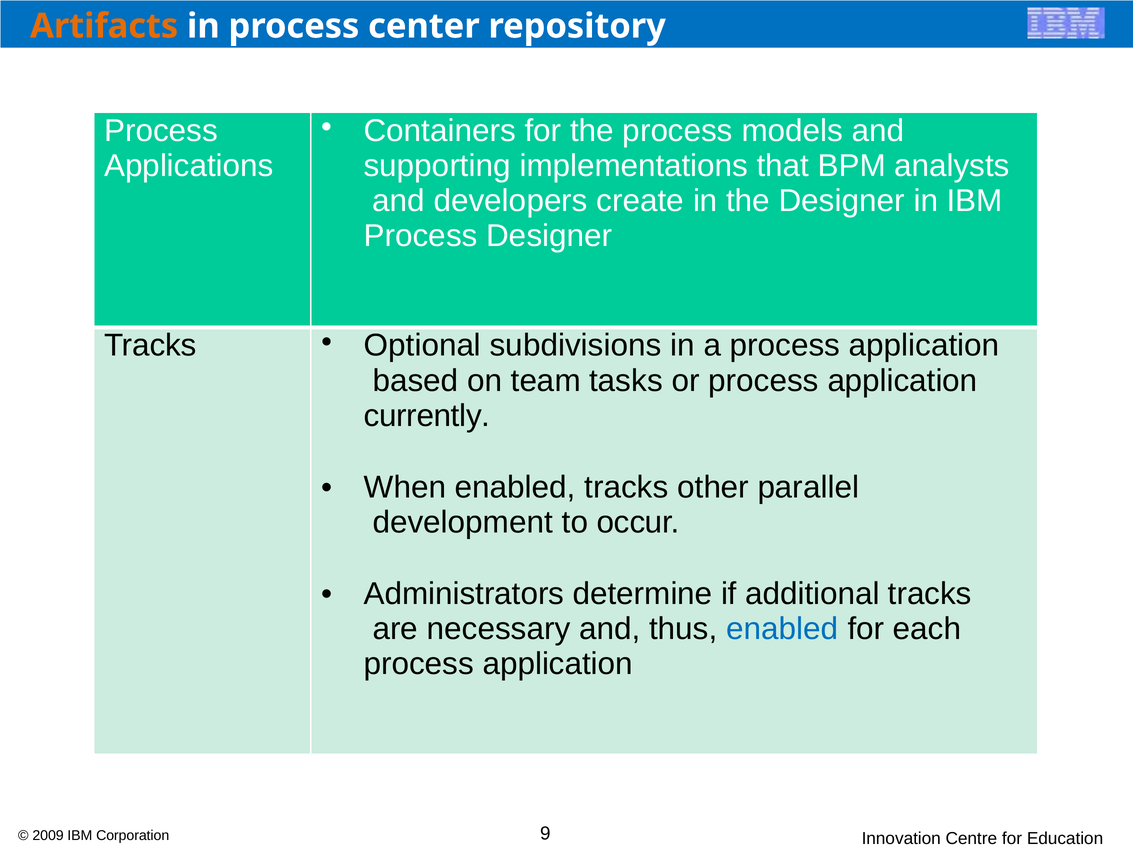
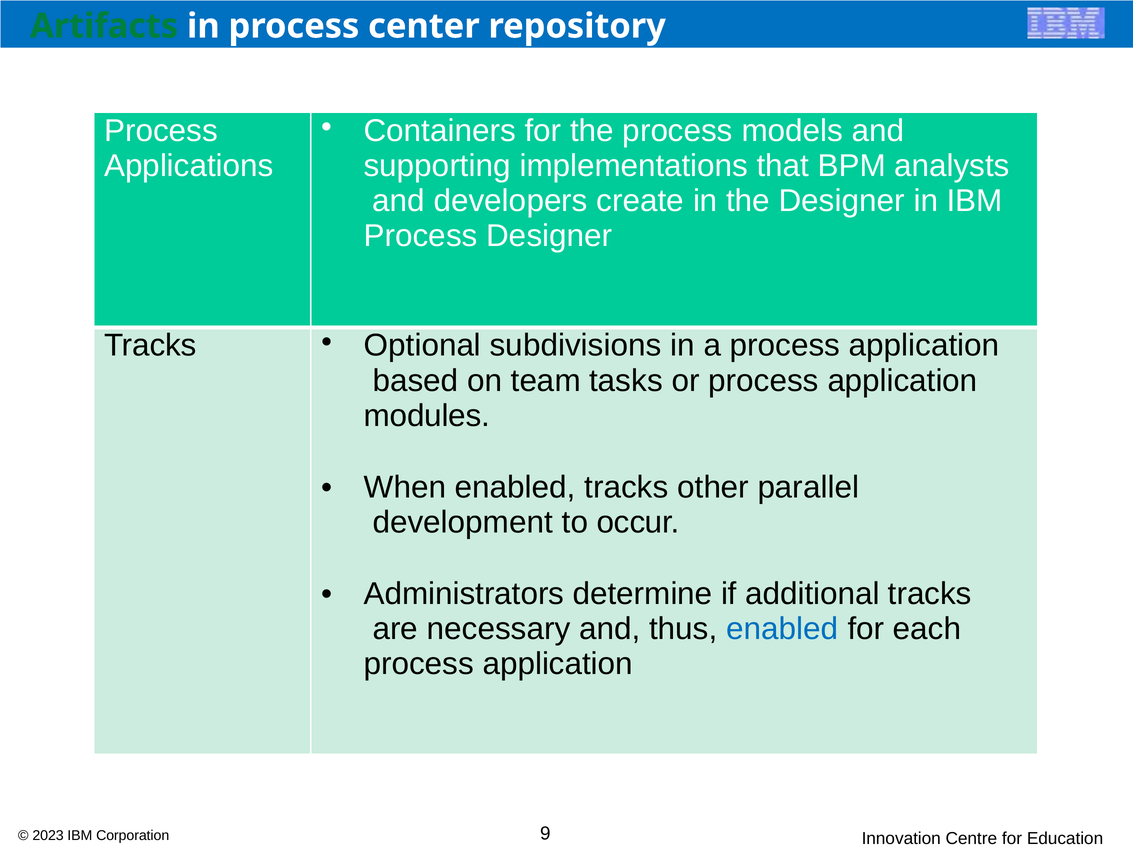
Artifacts colour: orange -> green
currently: currently -> modules
2009: 2009 -> 2023
